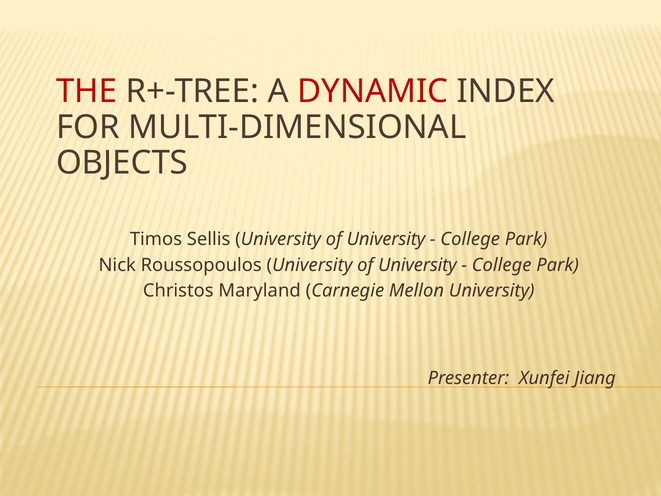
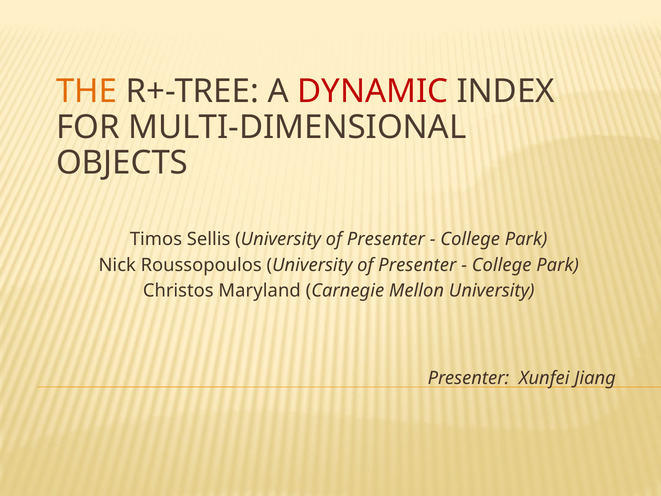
THE colour: red -> orange
Sellis University of University: University -> Presenter
Roussopoulos University of University: University -> Presenter
